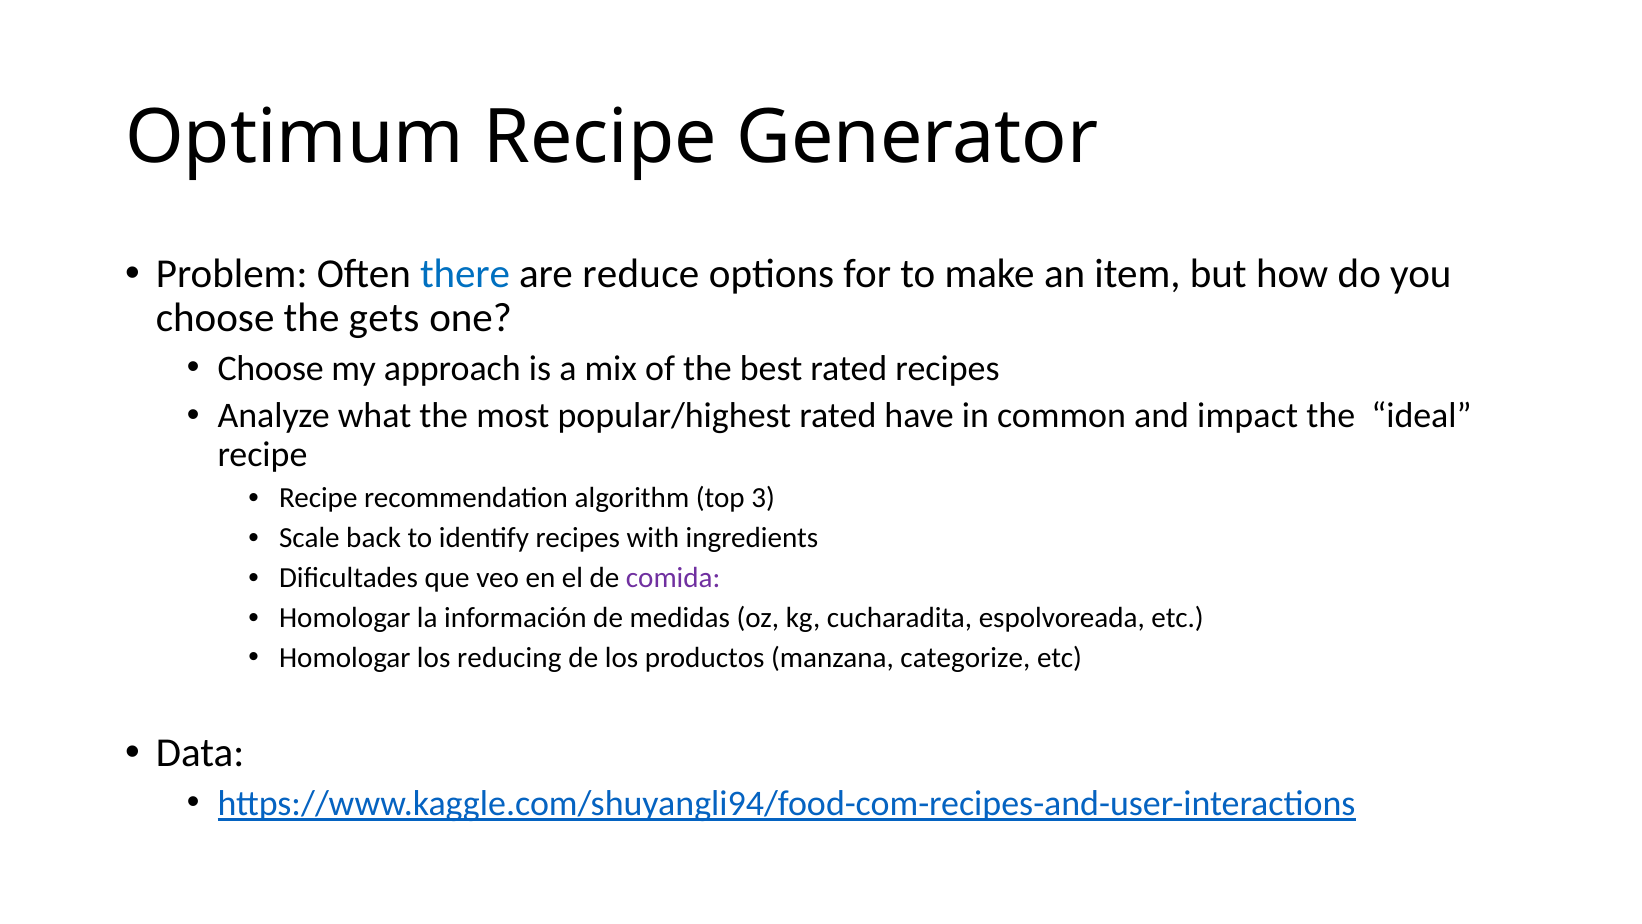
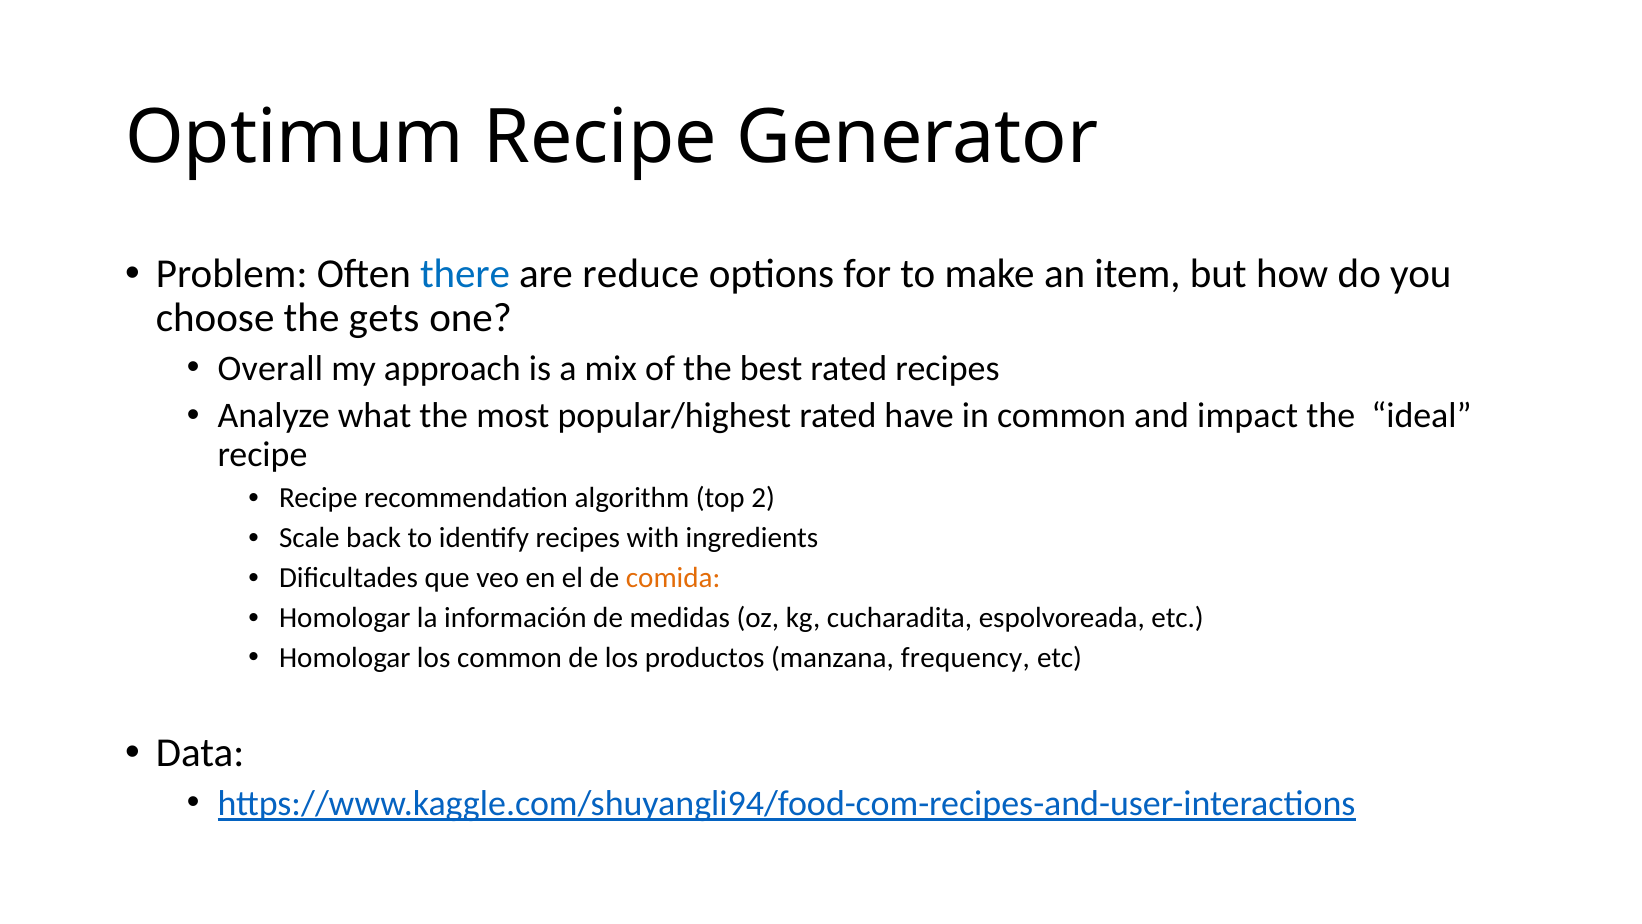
Choose at (271, 368): Choose -> Overall
3: 3 -> 2
comida colour: purple -> orange
los reducing: reducing -> common
categorize: categorize -> frequency
